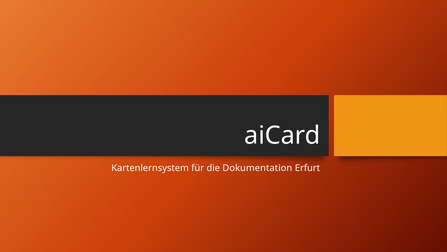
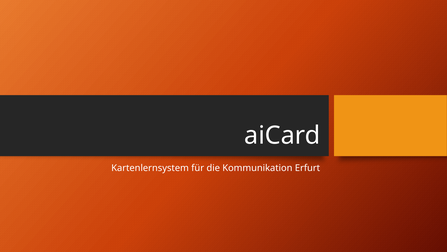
Dokumentation: Dokumentation -> Kommunikation
